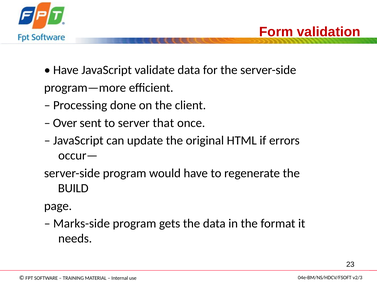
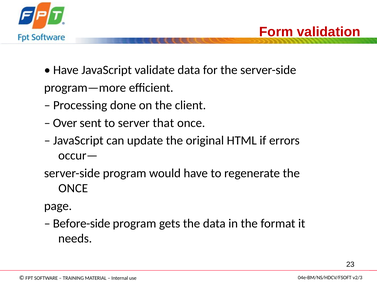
BUILD at (73, 188): BUILD -> ONCE
Marks-side: Marks-side -> Before-side
